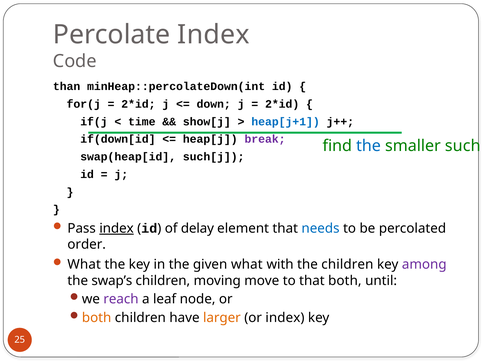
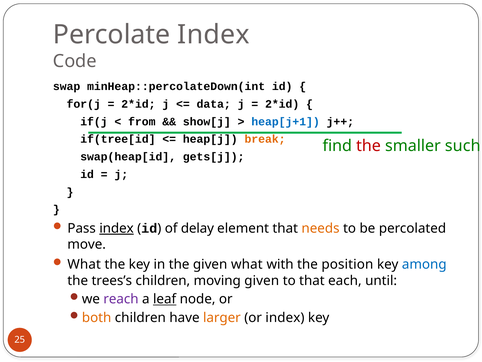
than: than -> swap
down: down -> data
time: time -> from
if(down[id: if(down[id -> if(tree[id
break colour: purple -> orange
the at (368, 146) colour: blue -> red
such[j: such[j -> gets[j
needs colour: blue -> orange
order: order -> move
the children: children -> position
among colour: purple -> blue
swap’s: swap’s -> trees’s
moving move: move -> given
that both: both -> each
leaf underline: none -> present
